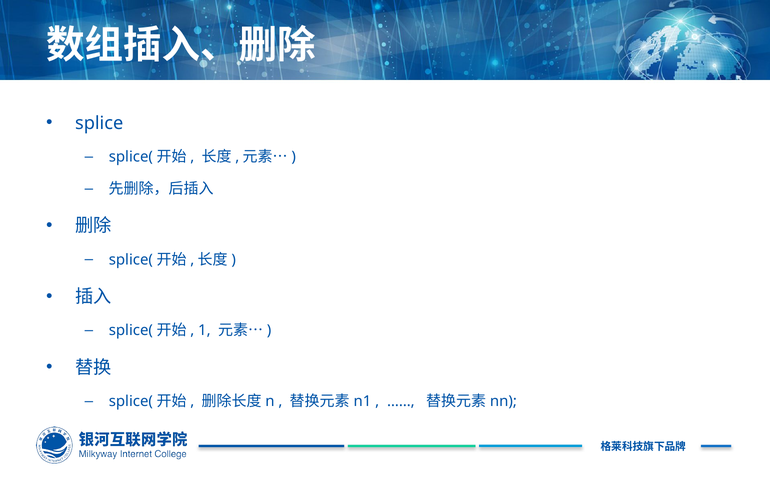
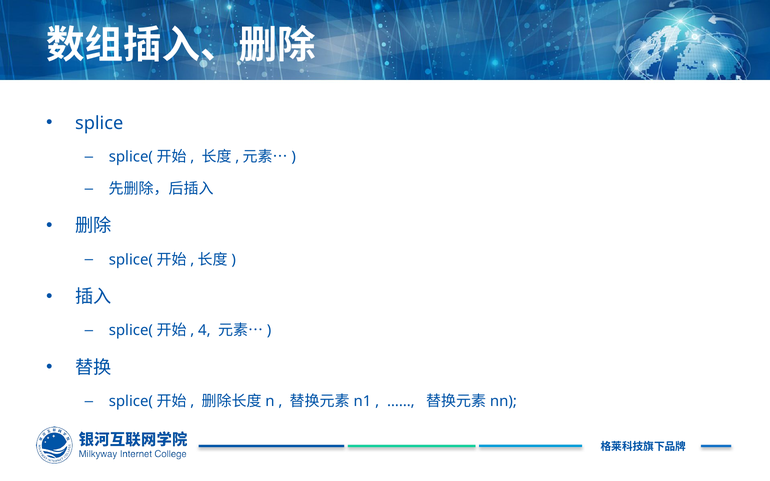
1: 1 -> 4
